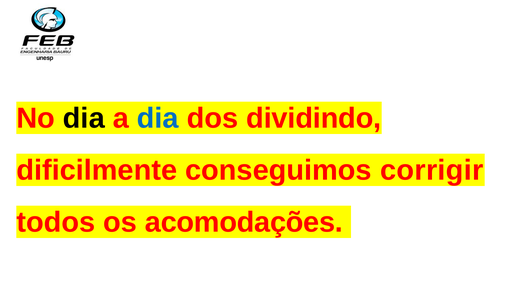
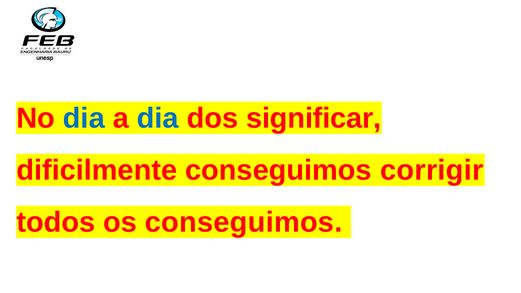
dia at (84, 118) colour: black -> blue
dividindo: dividindo -> significar
os acomodações: acomodações -> conseguimos
